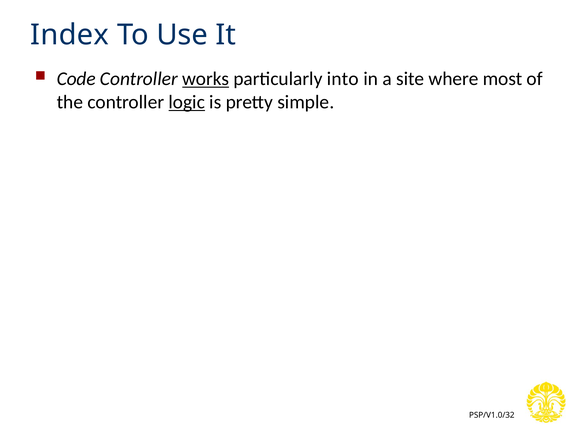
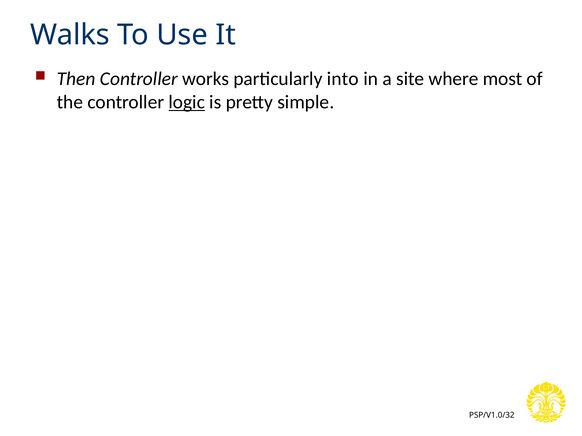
Index: Index -> Walks
Code: Code -> Then
works underline: present -> none
